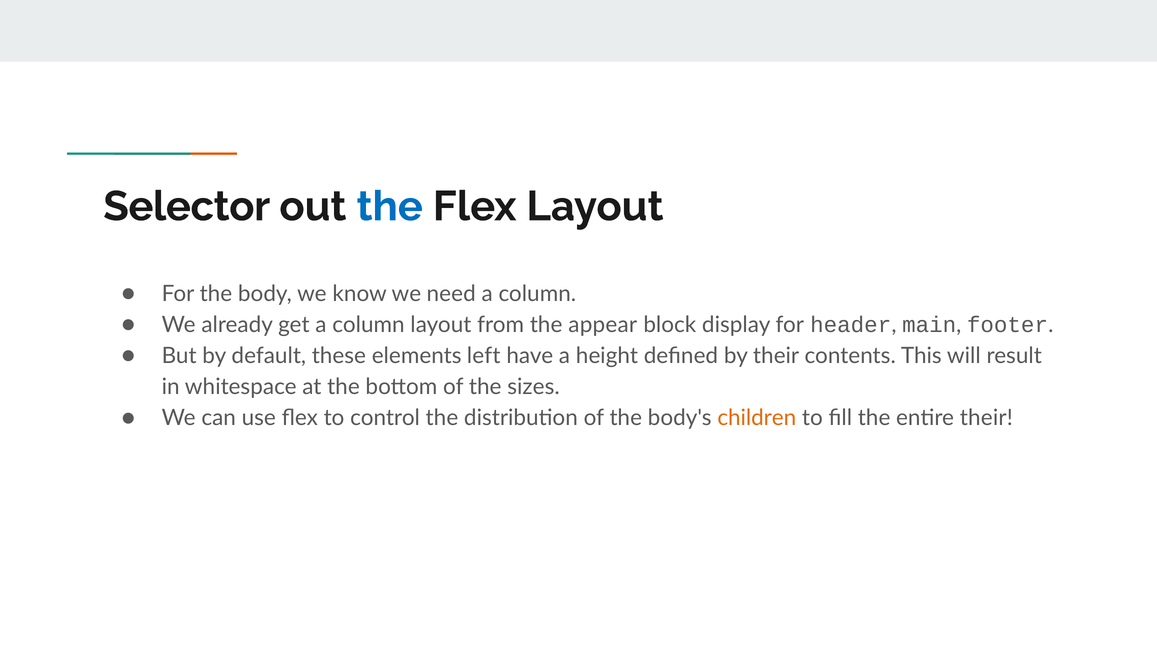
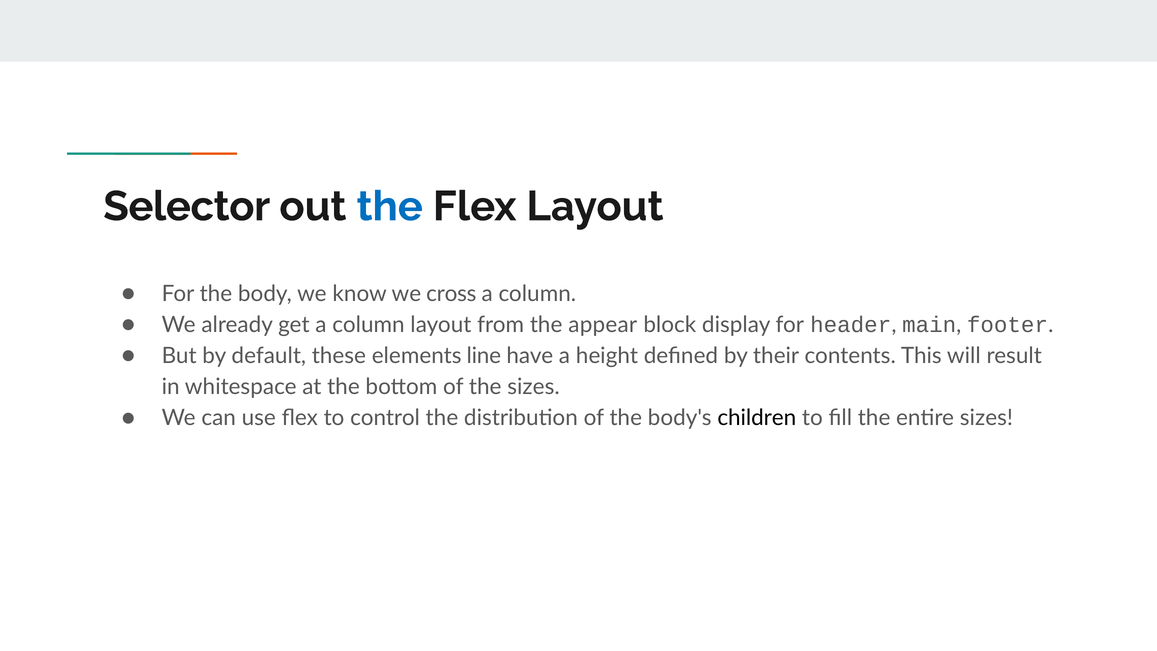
need: need -> cross
left: left -> line
children colour: orange -> black
entire their: their -> sizes
